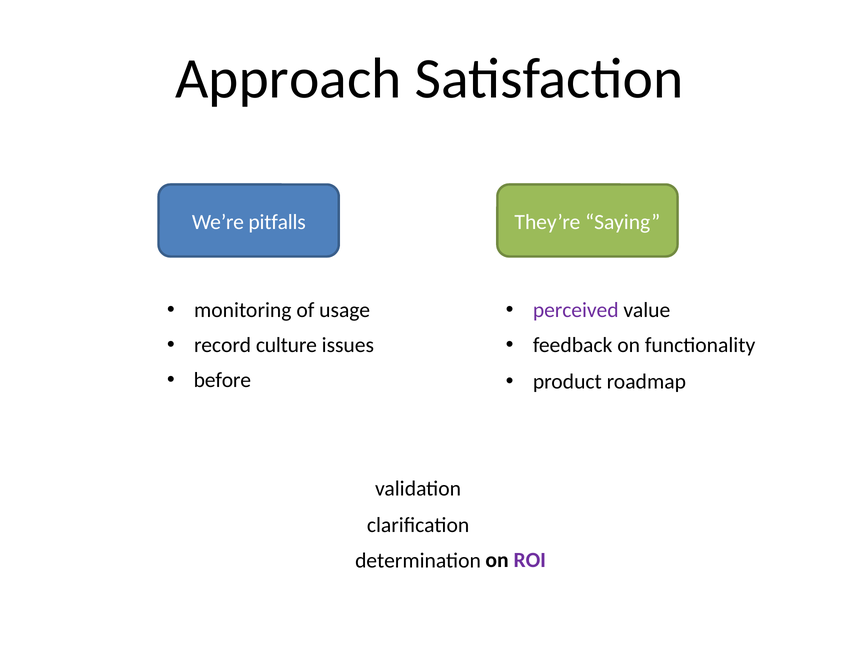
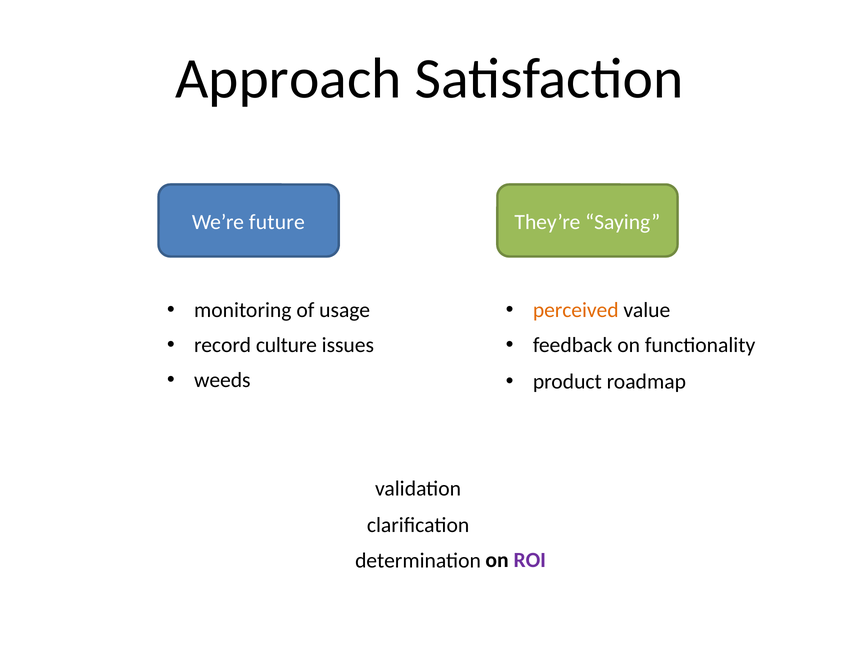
pitfalls: pitfalls -> future
perceived colour: purple -> orange
before: before -> weeds
